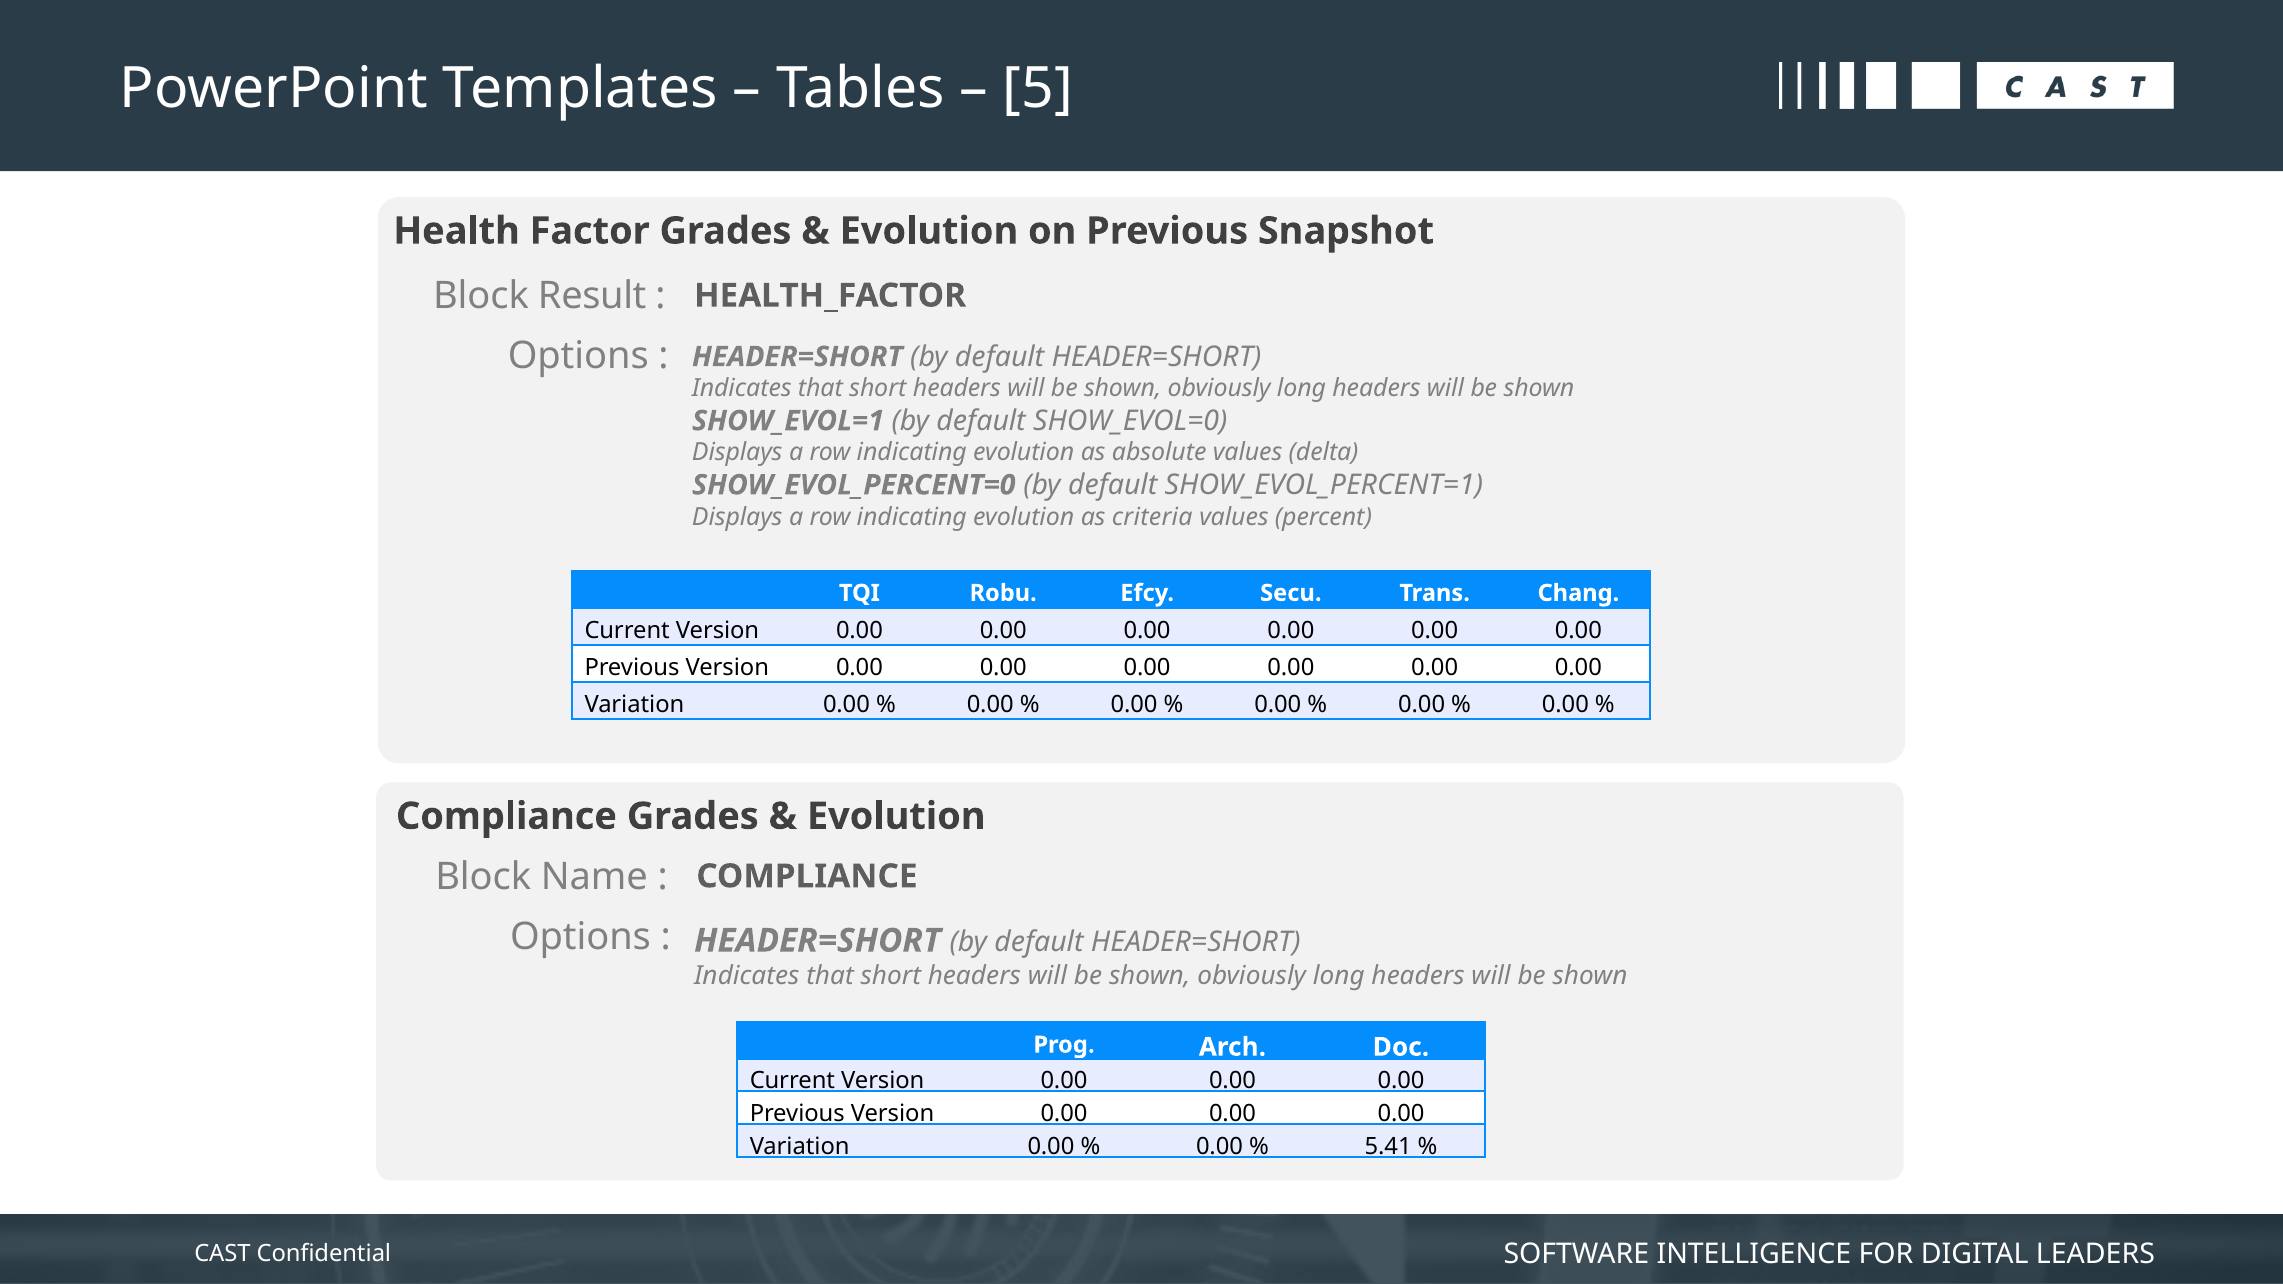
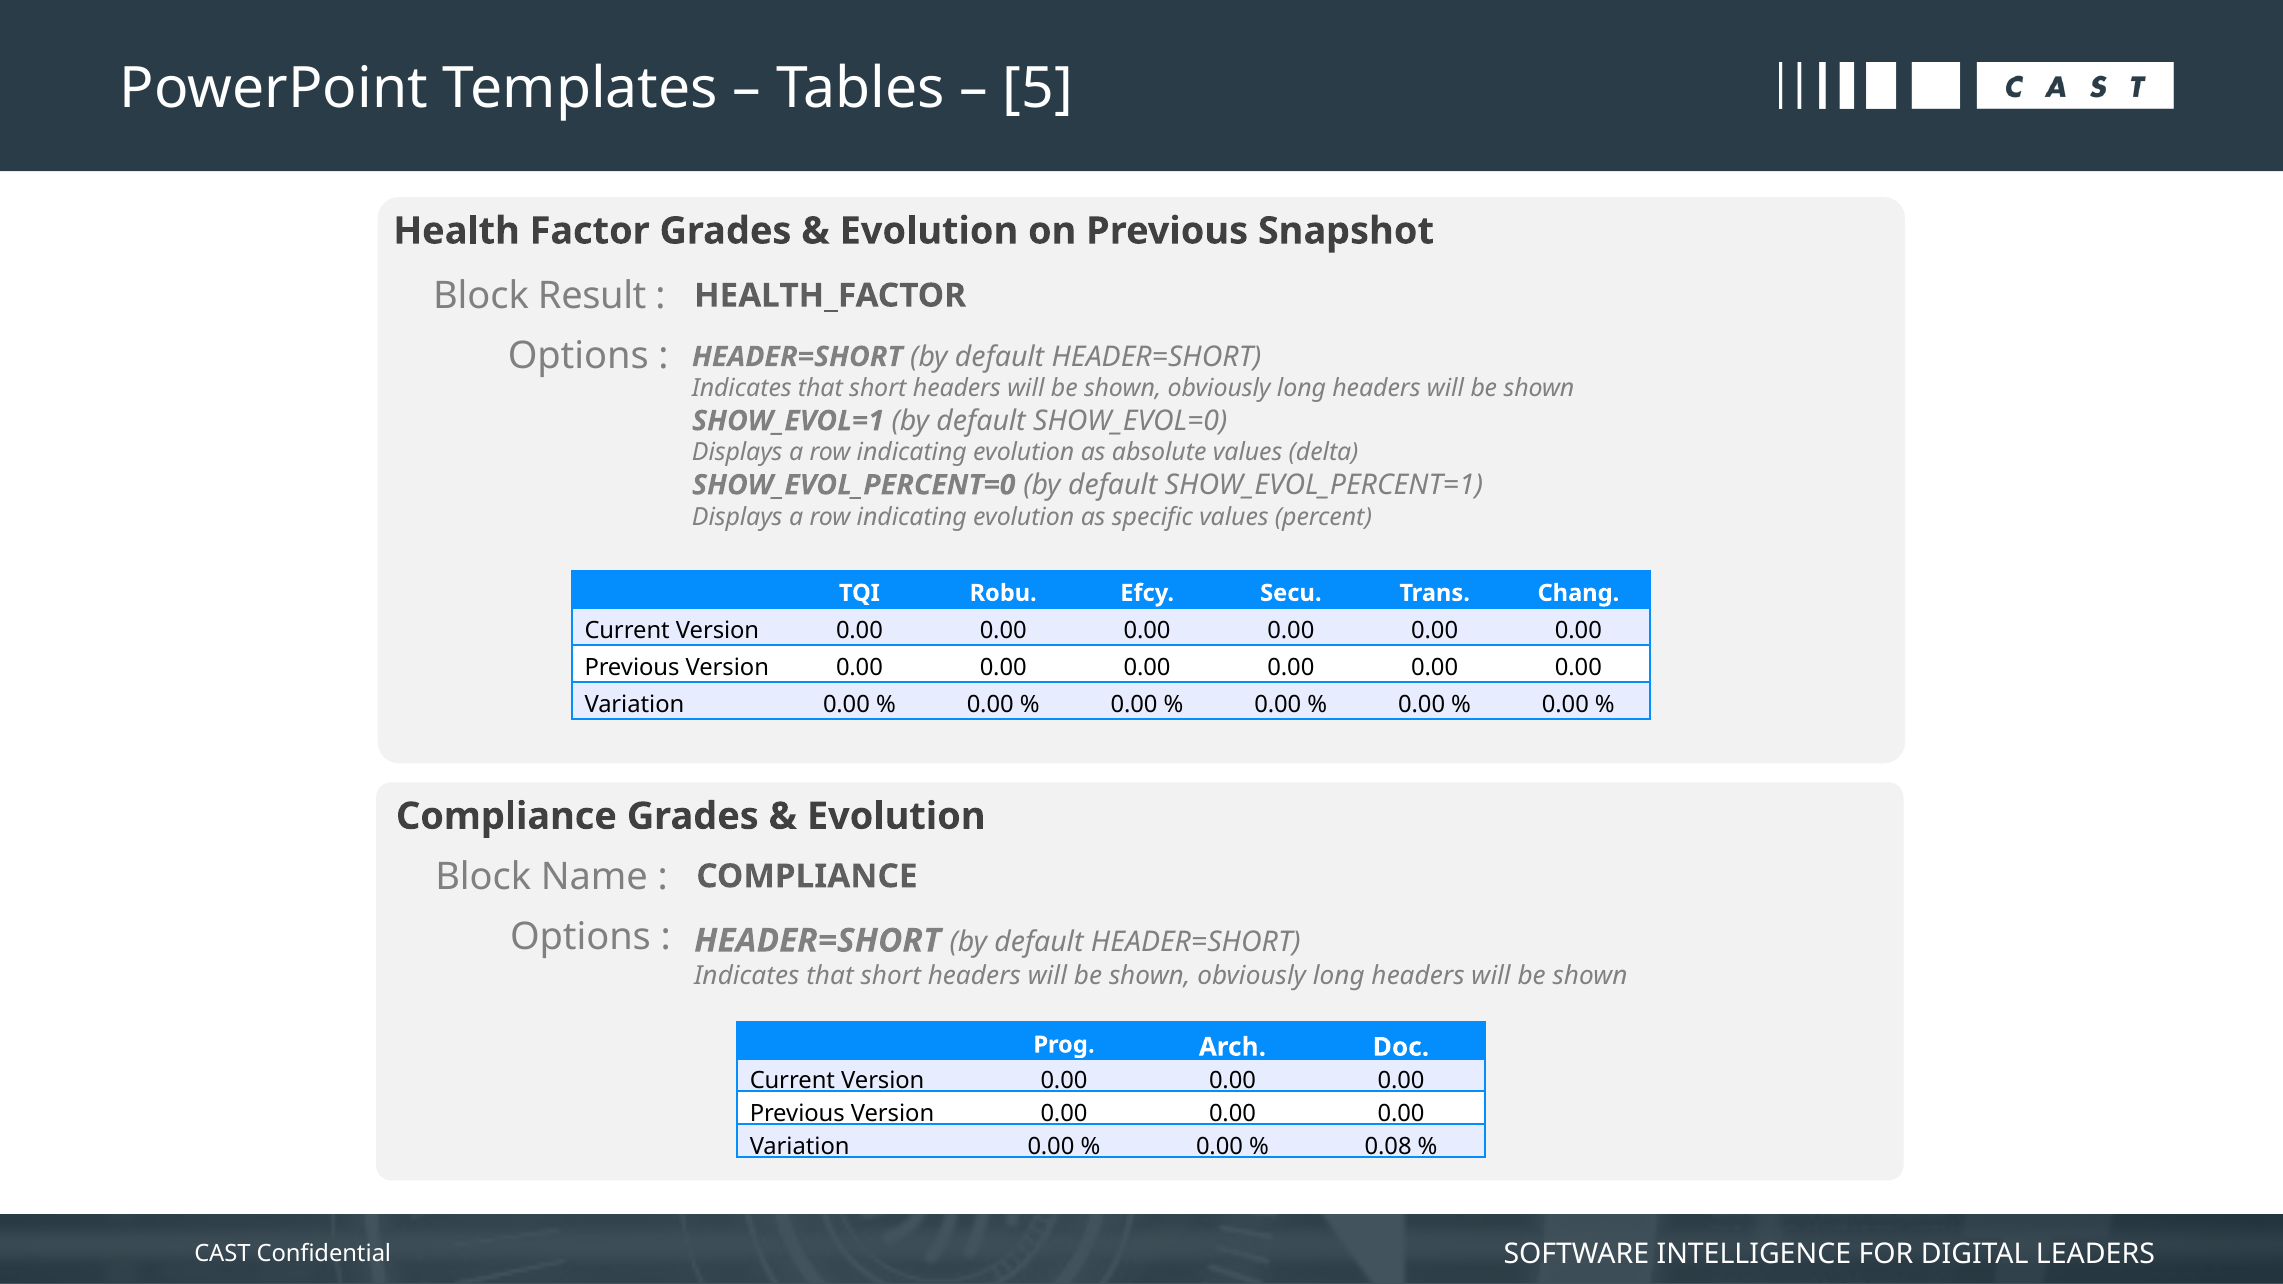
criteria: criteria -> specific
5.41: 5.41 -> 0.08
